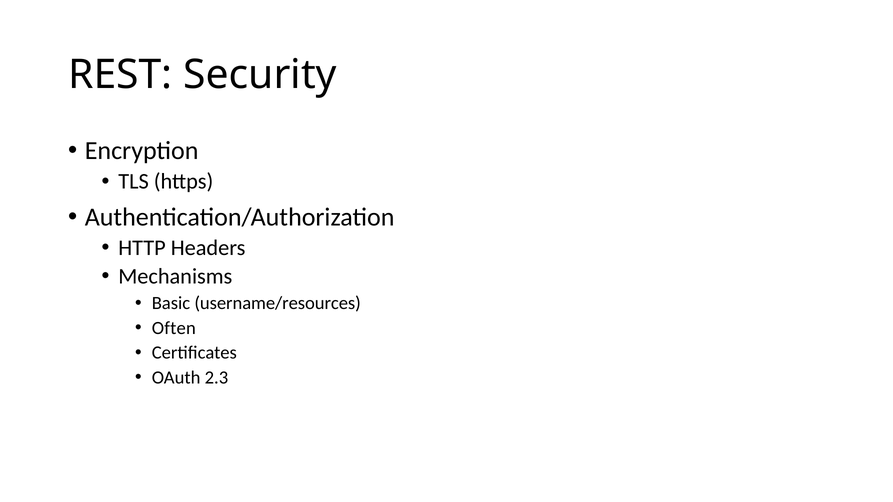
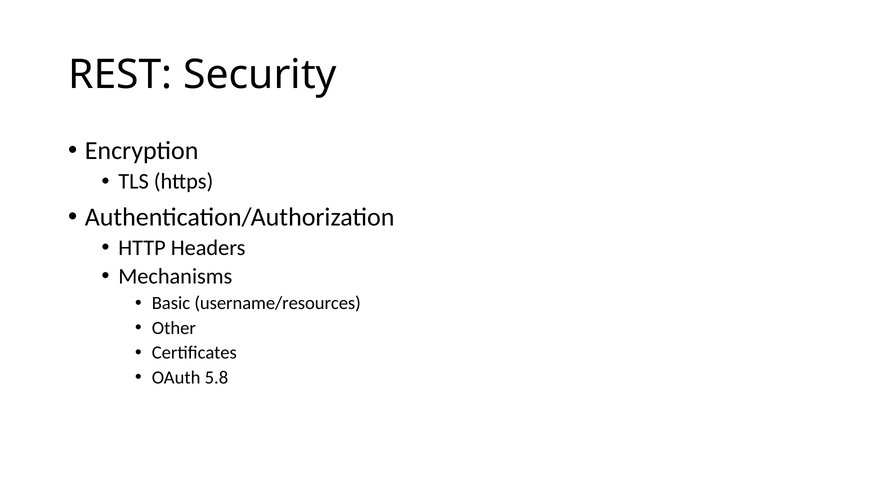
Often: Often -> Other
2.3: 2.3 -> 5.8
